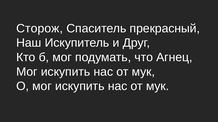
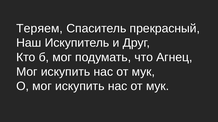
Сторож: Сторож -> Теряем
